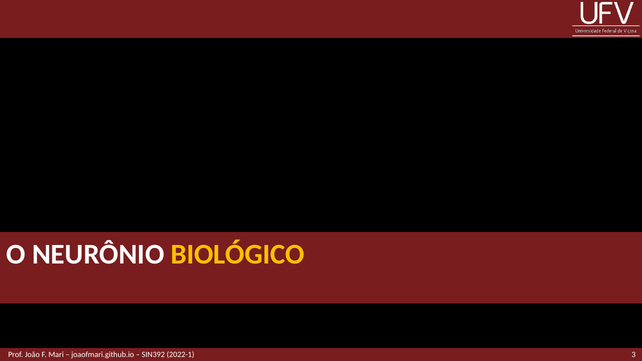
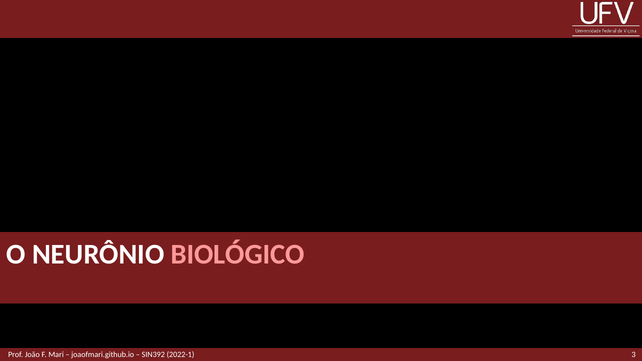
BIOLÓGICO colour: yellow -> pink
